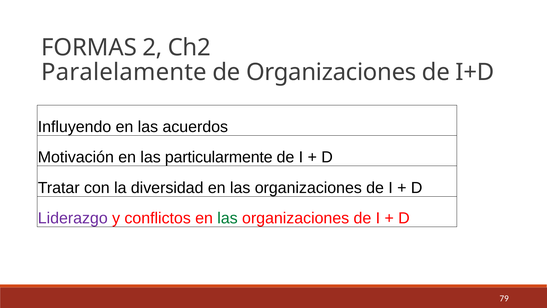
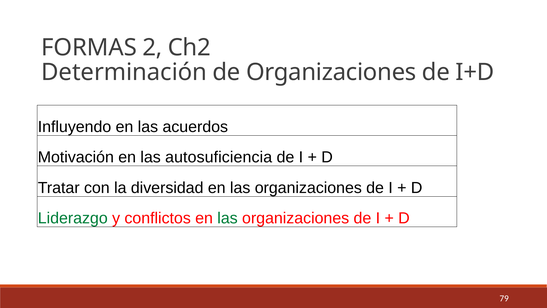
Paralelamente: Paralelamente -> Determinación
particularmente: particularmente -> autosuficiencia
Liderazgo colour: purple -> green
